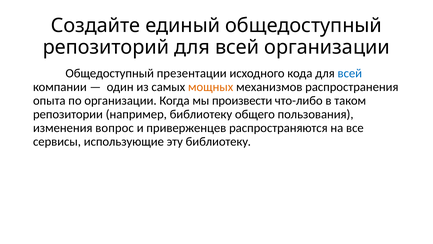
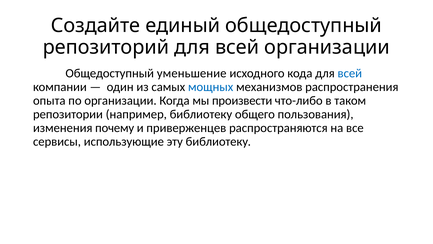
презентации: презентации -> уменьшение
мощных colour: orange -> blue
вопрос: вопрос -> почему
